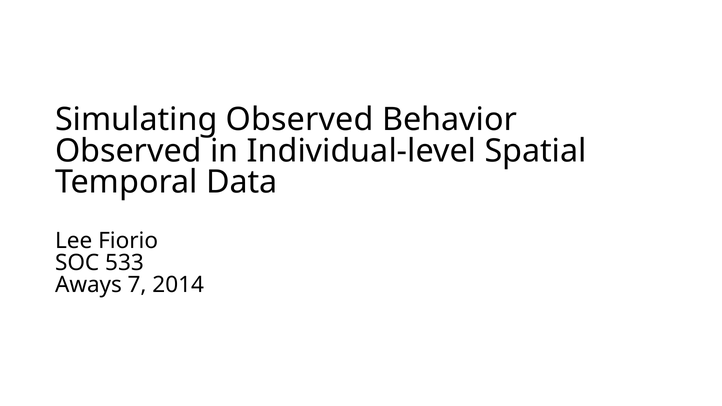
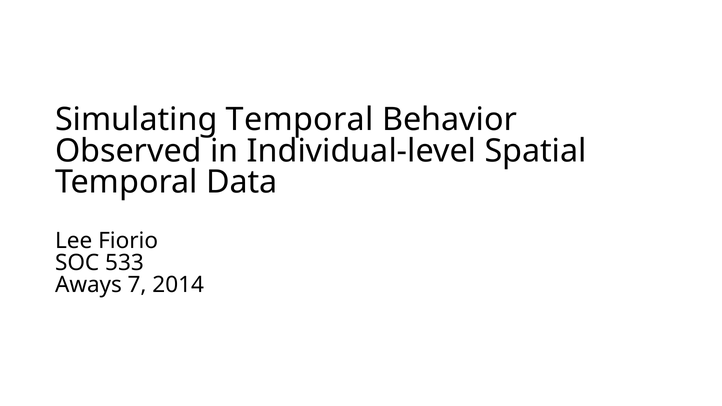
Simulating Observed: Observed -> Temporal
